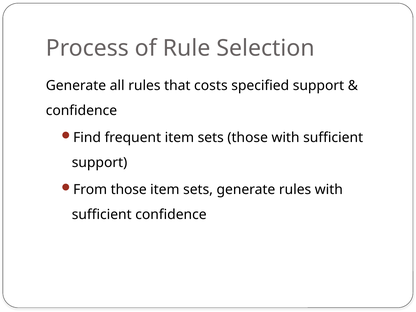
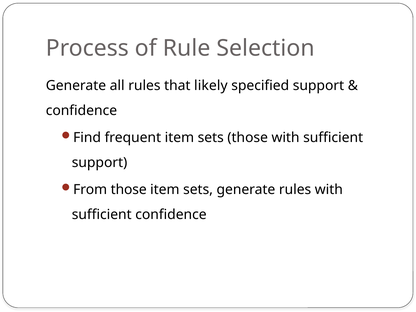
costs: costs -> likely
